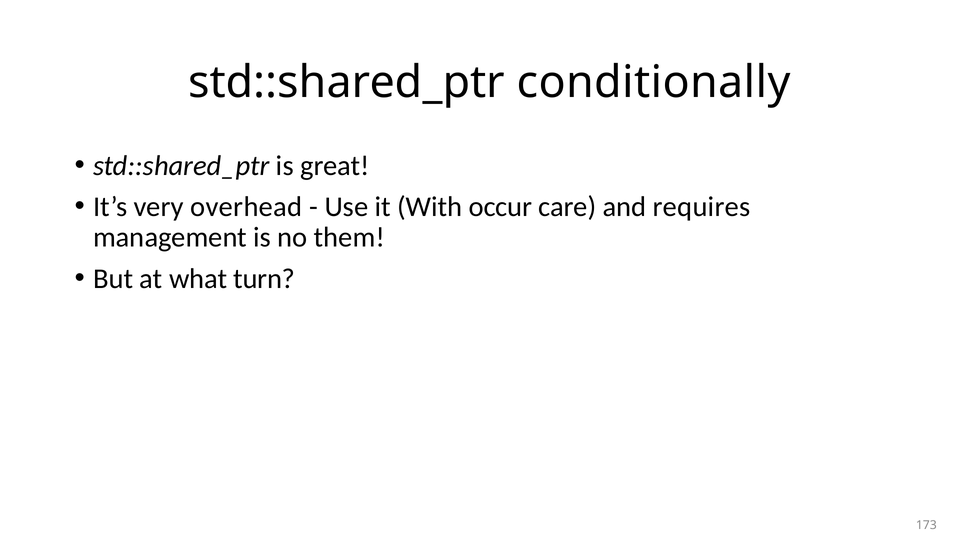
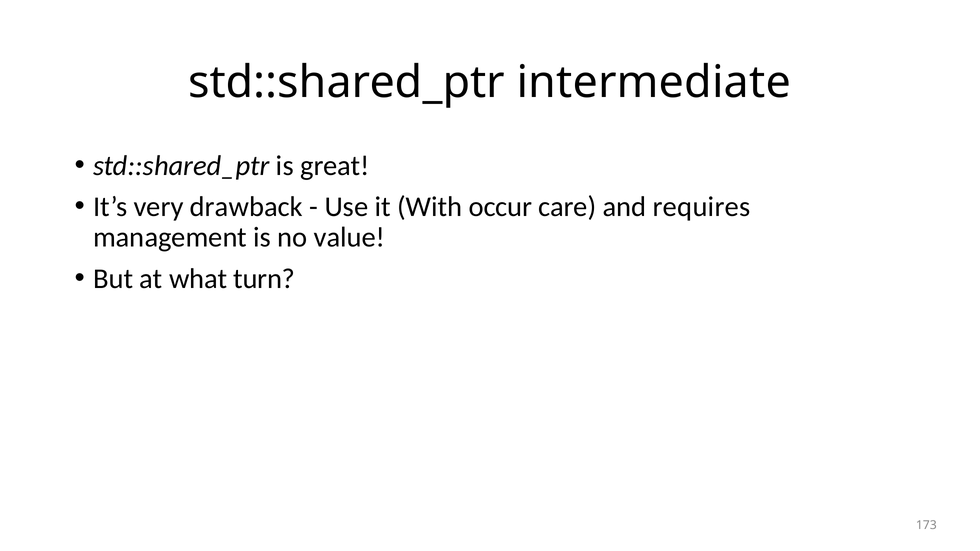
conditionally: conditionally -> intermediate
overhead: overhead -> drawback
them: them -> value
